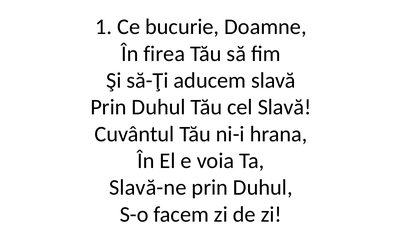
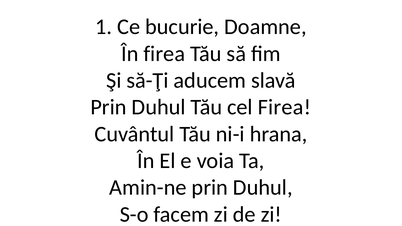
cel Slavă: Slavă -> Firea
Slavă-ne: Slavă-ne -> Amin-ne
